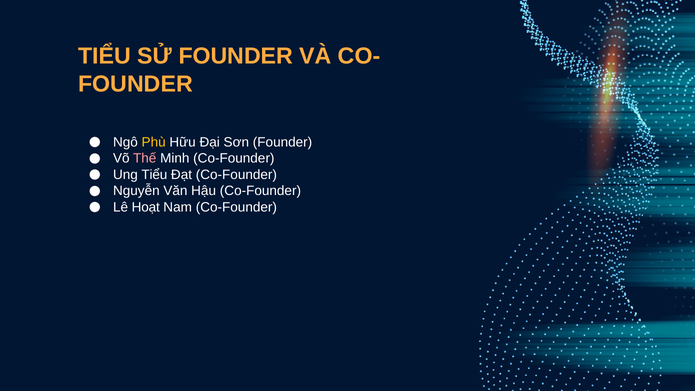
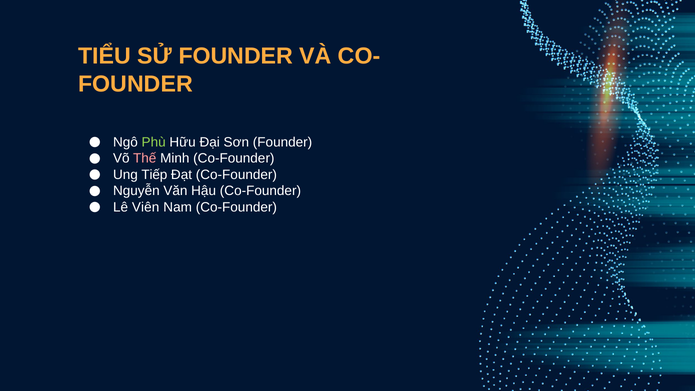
Phù colour: yellow -> light green
Ung Tiểu: Tiểu -> Tiếp
Hoạt: Hoạt -> Viên
